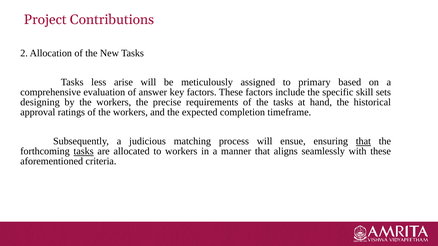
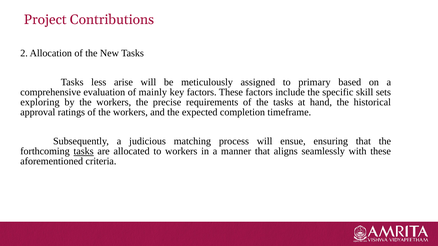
answer: answer -> mainly
designing: designing -> exploring
that at (363, 142) underline: present -> none
